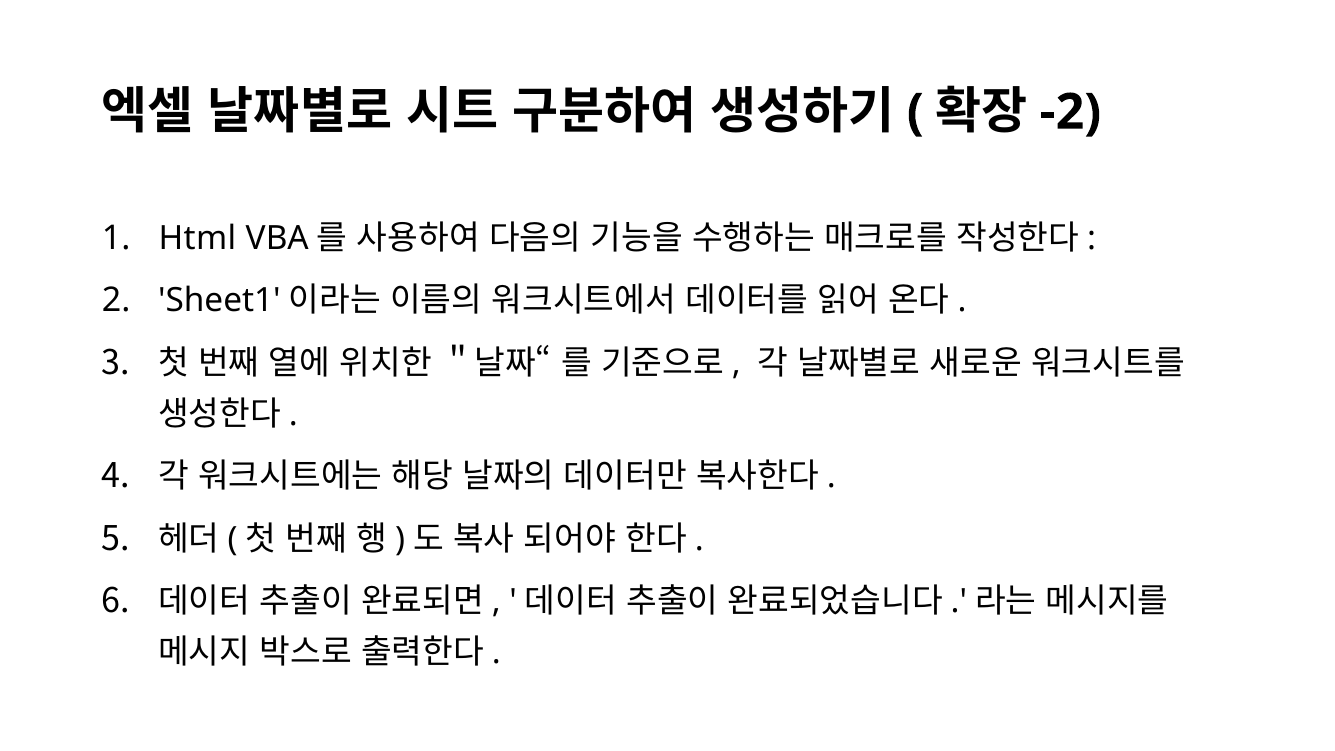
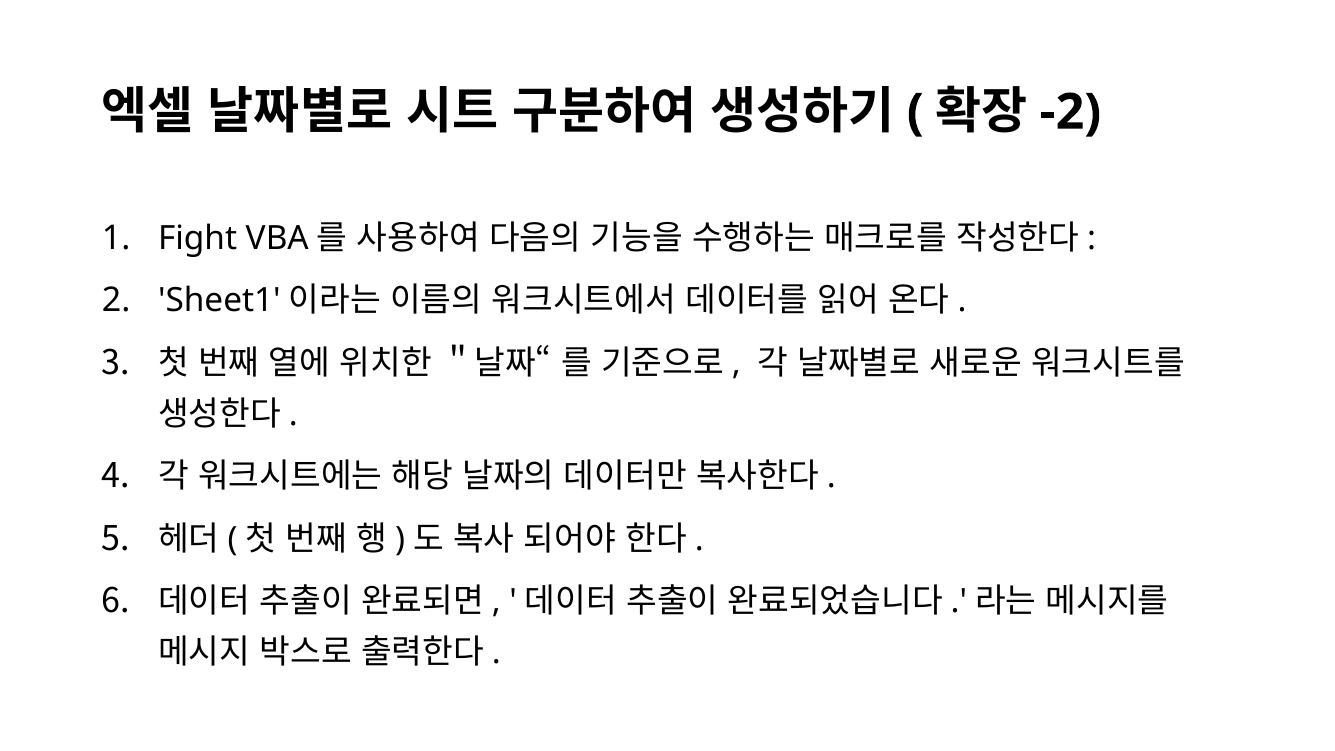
Html: Html -> Fight
